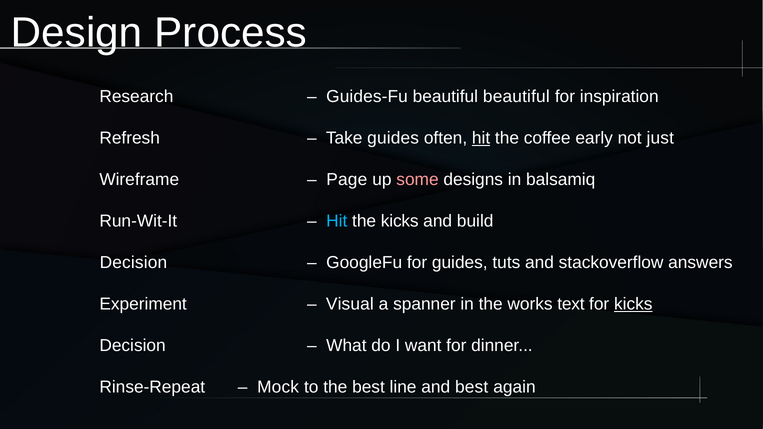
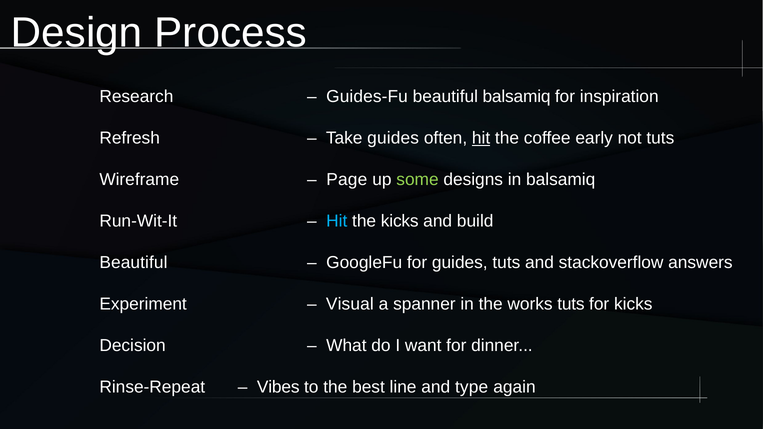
beautiful beautiful: beautiful -> balsamiq
not just: just -> tuts
some colour: pink -> light green
Decision at (133, 263): Decision -> Beautiful
works text: text -> tuts
kicks at (633, 304) underline: present -> none
Mock: Mock -> Vibes
and best: best -> type
